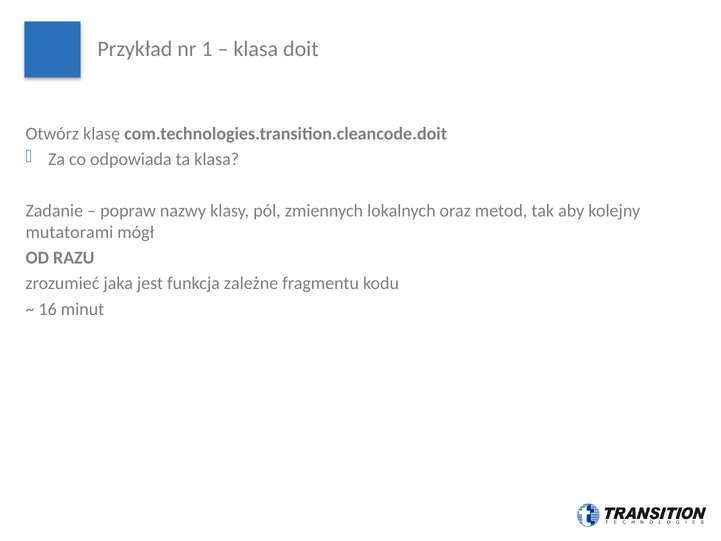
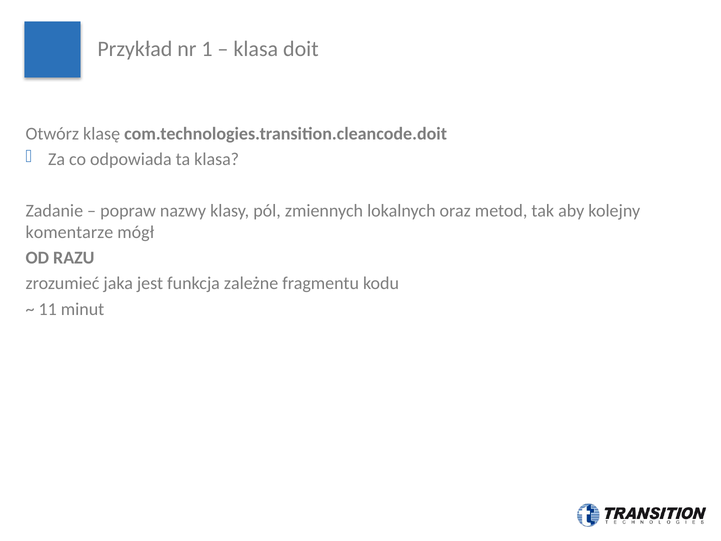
mutatorami: mutatorami -> komentarze
16: 16 -> 11
